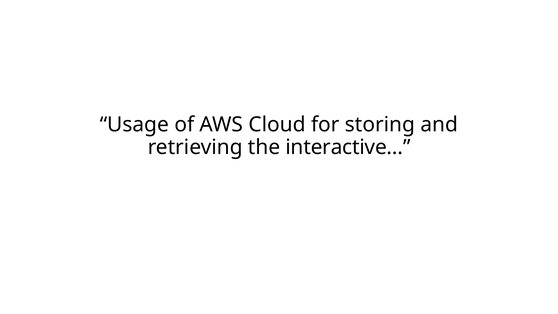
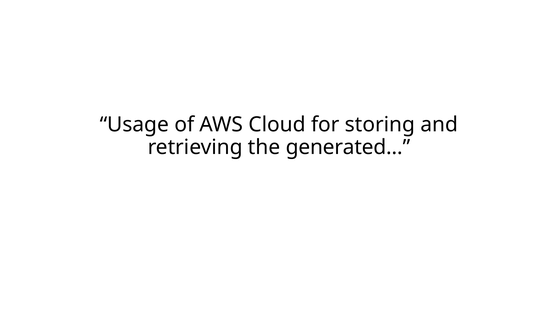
interactive…: interactive… -> generated…
